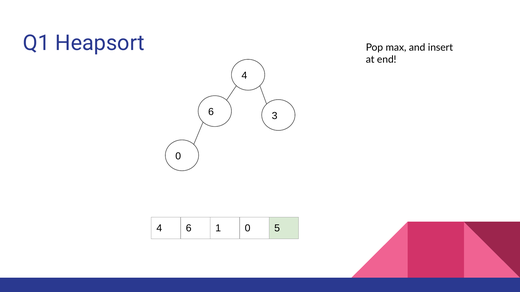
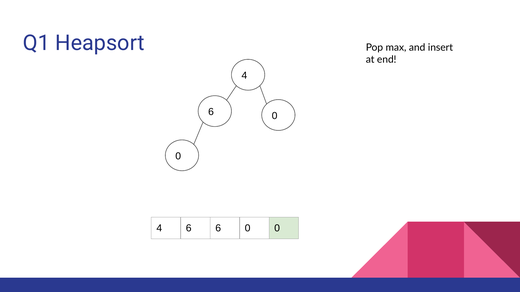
3 at (275, 116): 3 -> 0
6 1: 1 -> 6
5 at (277, 229): 5 -> 0
